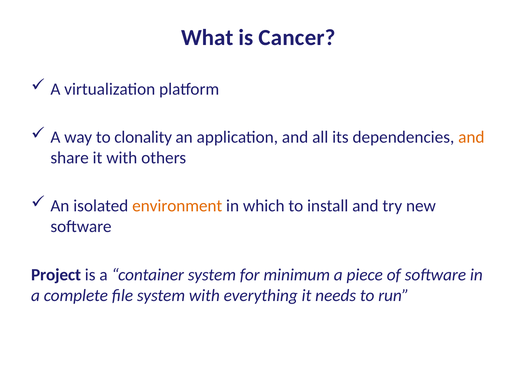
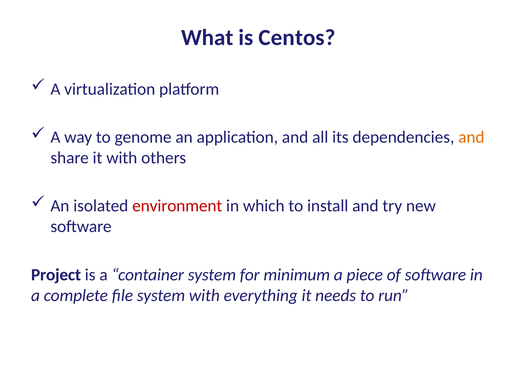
Cancer: Cancer -> Centos
clonality: clonality -> genome
environment colour: orange -> red
